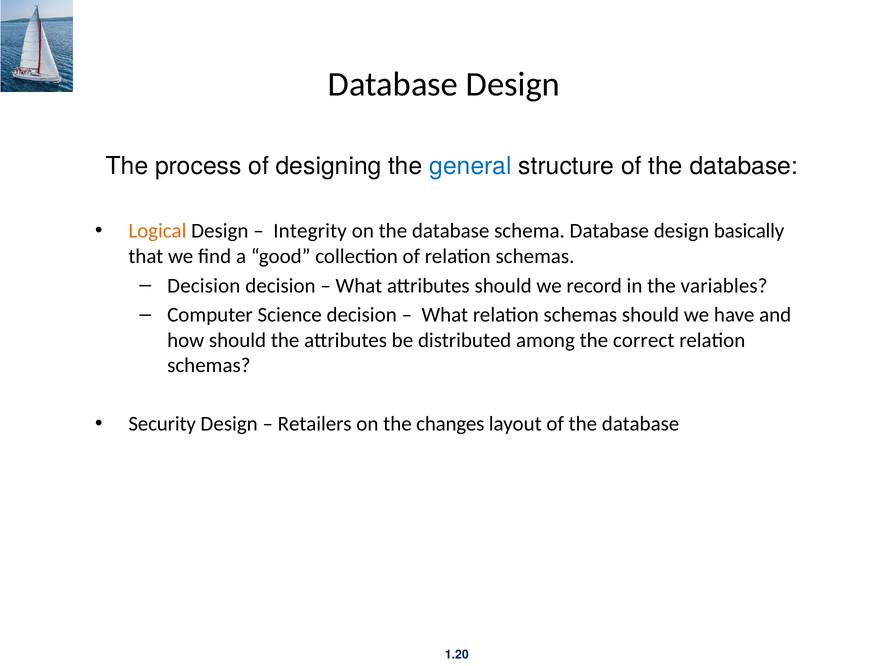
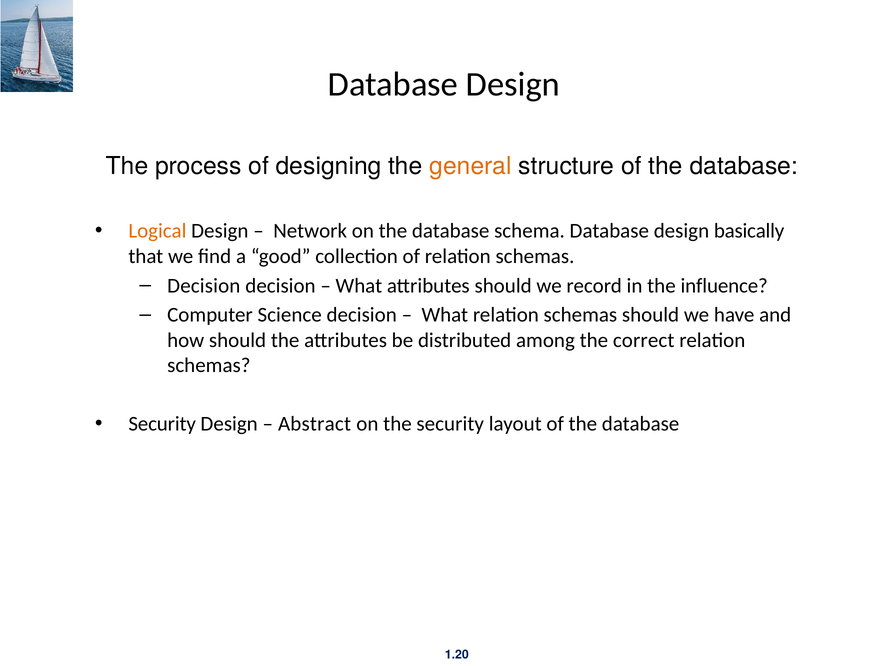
general colour: blue -> orange
Integrity: Integrity -> Network
variables: variables -> influence
Retailers: Retailers -> Abstract
the changes: changes -> security
